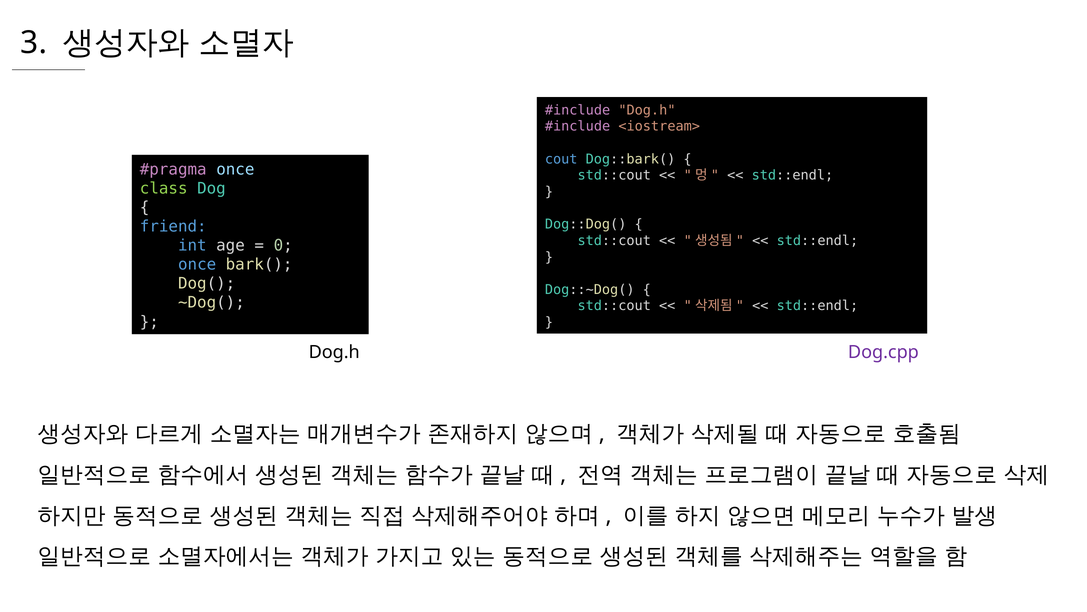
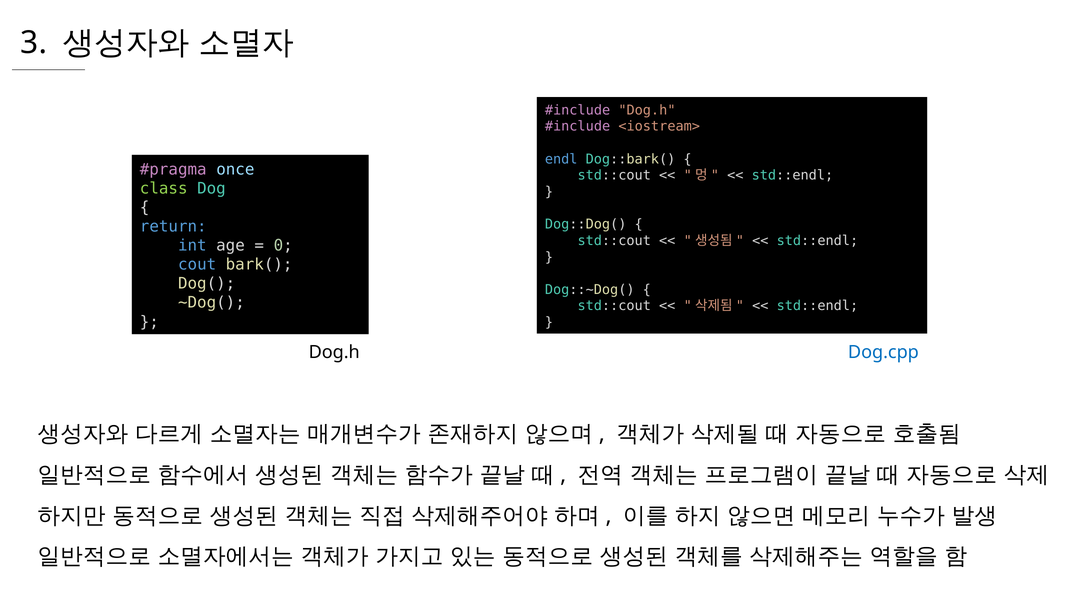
cout: cout -> endl
friend: friend -> return
once at (197, 264): once -> cout
Dog.cpp colour: purple -> blue
